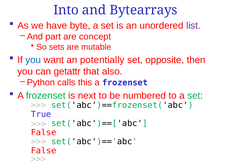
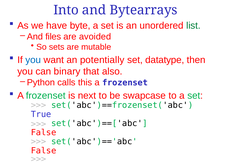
list colour: purple -> green
part: part -> files
concept: concept -> avoided
opposite: opposite -> datatype
getattr: getattr -> binary
numbered: numbered -> swapcase
